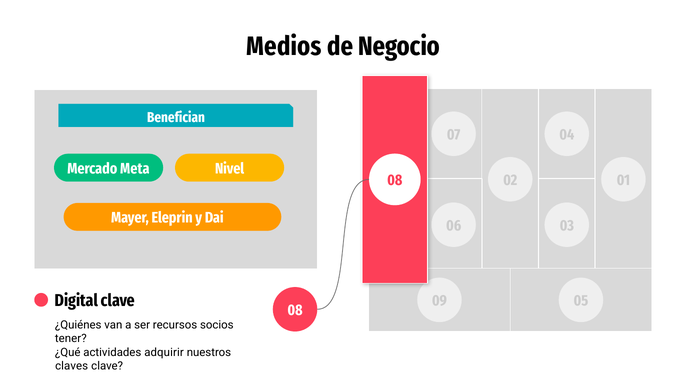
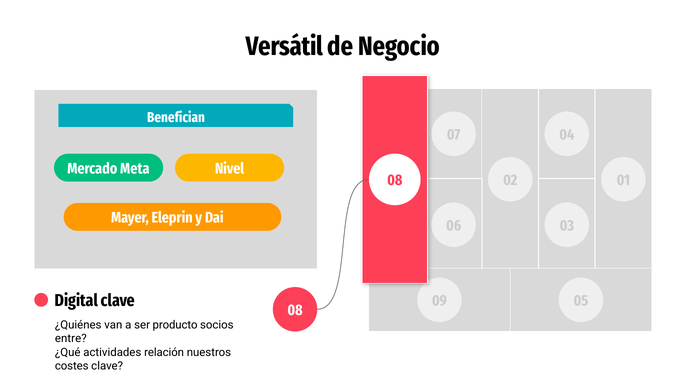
Medios: Medios -> Versátil
recursos: recursos -> producto
tener: tener -> entre
adquirir: adquirir -> relación
claves: claves -> costes
